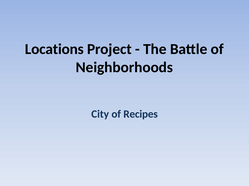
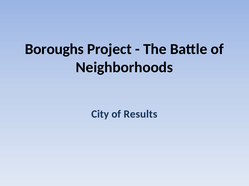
Locations: Locations -> Boroughs
Recipes: Recipes -> Results
